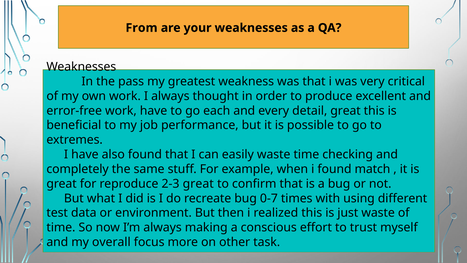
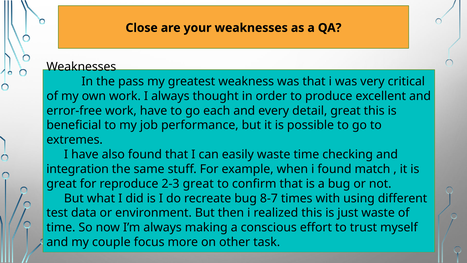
From: From -> Close
completely: completely -> integration
0-7: 0-7 -> 8-7
overall: overall -> couple
